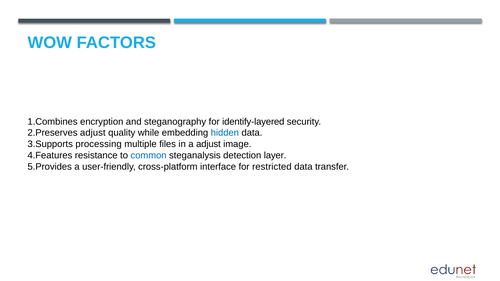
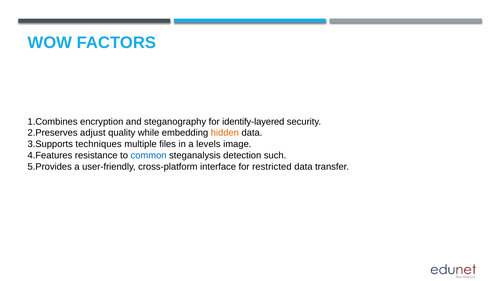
hidden colour: blue -> orange
processing: processing -> techniques
a adjust: adjust -> levels
layer: layer -> such
